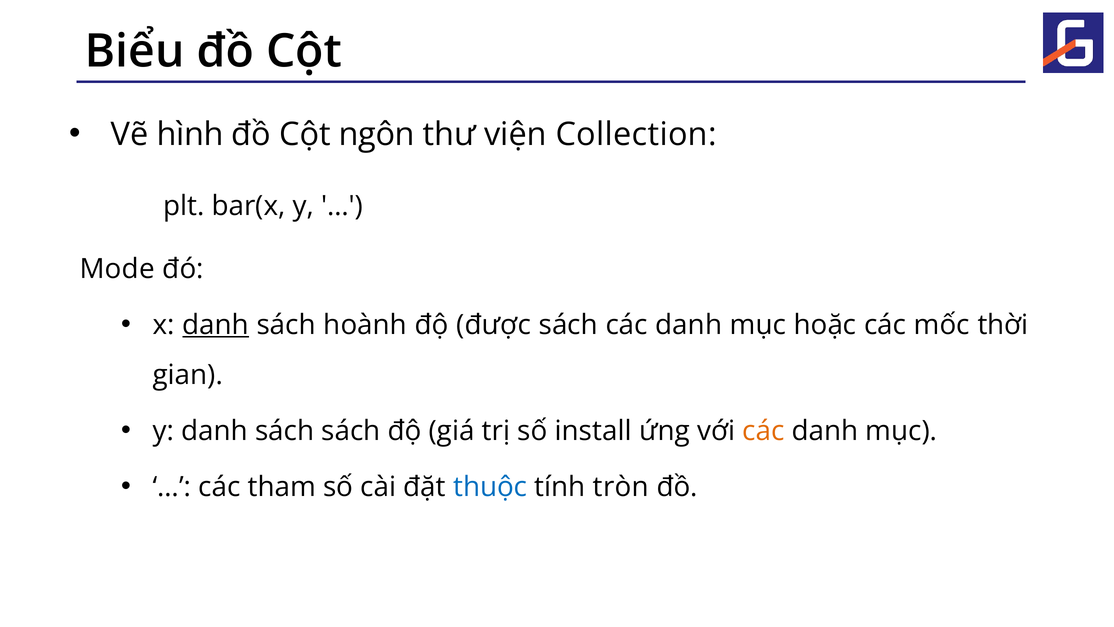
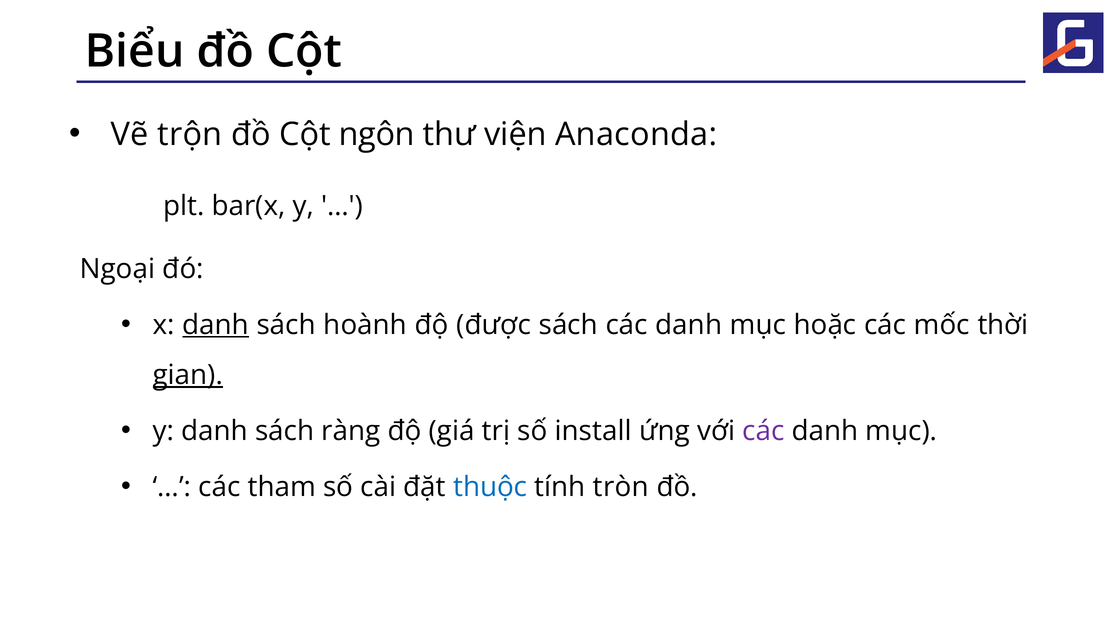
hình: hình -> trộn
Collection: Collection -> Anaconda
Mode: Mode -> Ngoại
gian underline: none -> present
sách sách: sách -> ràng
các at (763, 431) colour: orange -> purple
